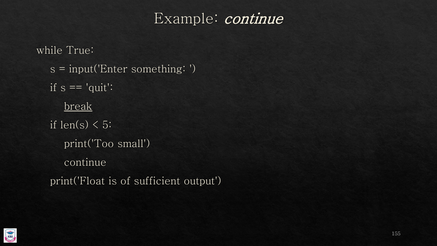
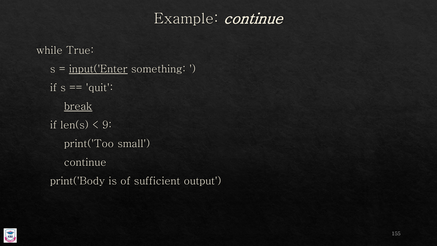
input('Enter underline: none -> present
5: 5 -> 9
print('Float: print('Float -> print('Body
